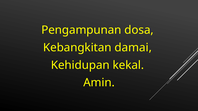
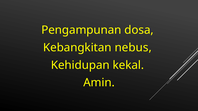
damai: damai -> nebus
